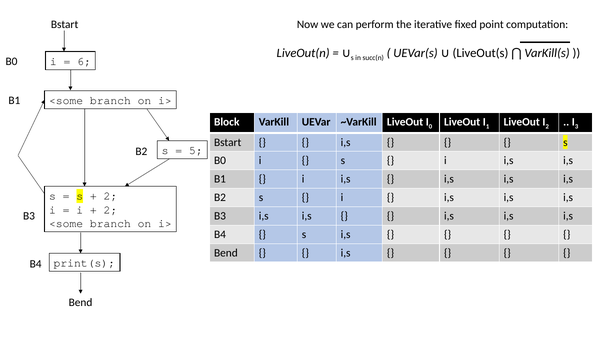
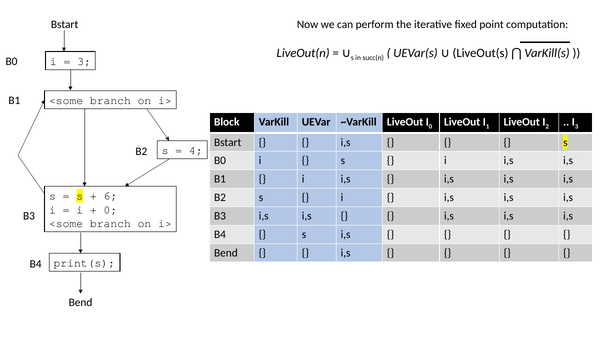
6 at (84, 61): 6 -> 3
5: 5 -> 4
2 at (110, 196): 2 -> 6
2 at (110, 210): 2 -> 0
